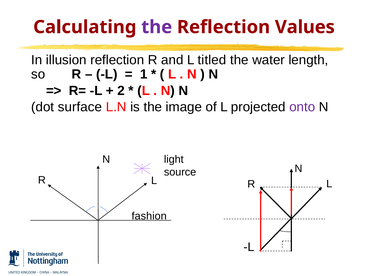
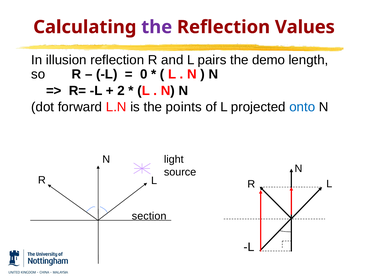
titled: titled -> pairs
water: water -> demo
1: 1 -> 0
surface: surface -> forward
image: image -> points
onto colour: purple -> blue
fashion: fashion -> section
